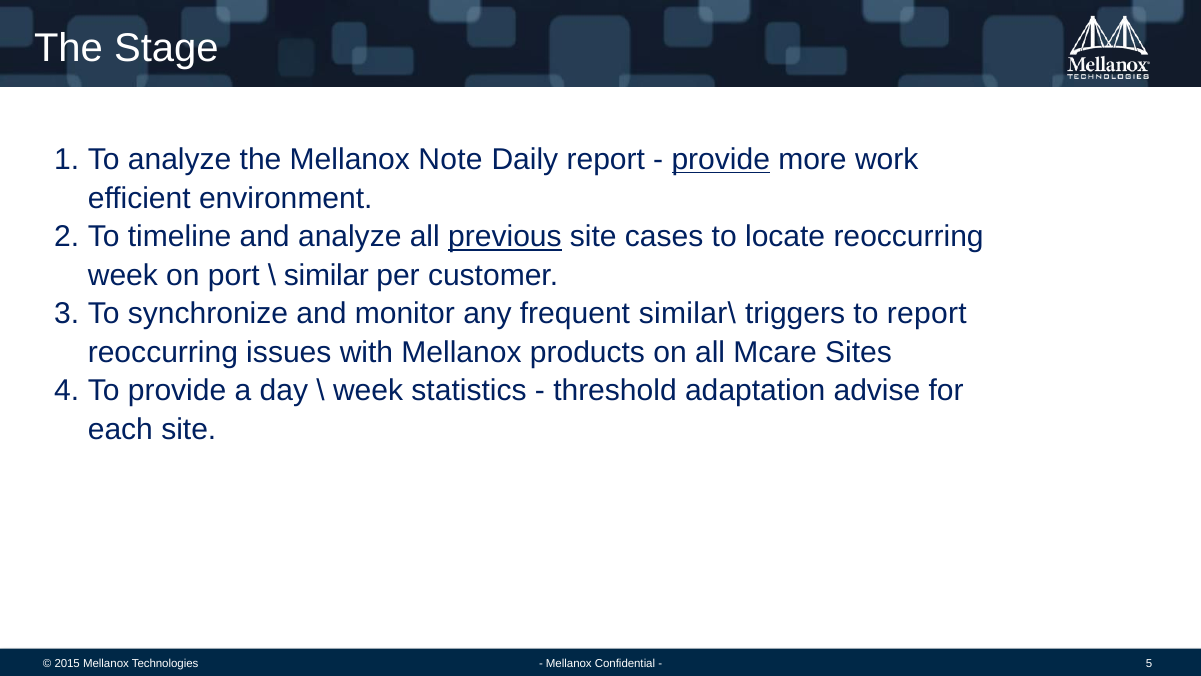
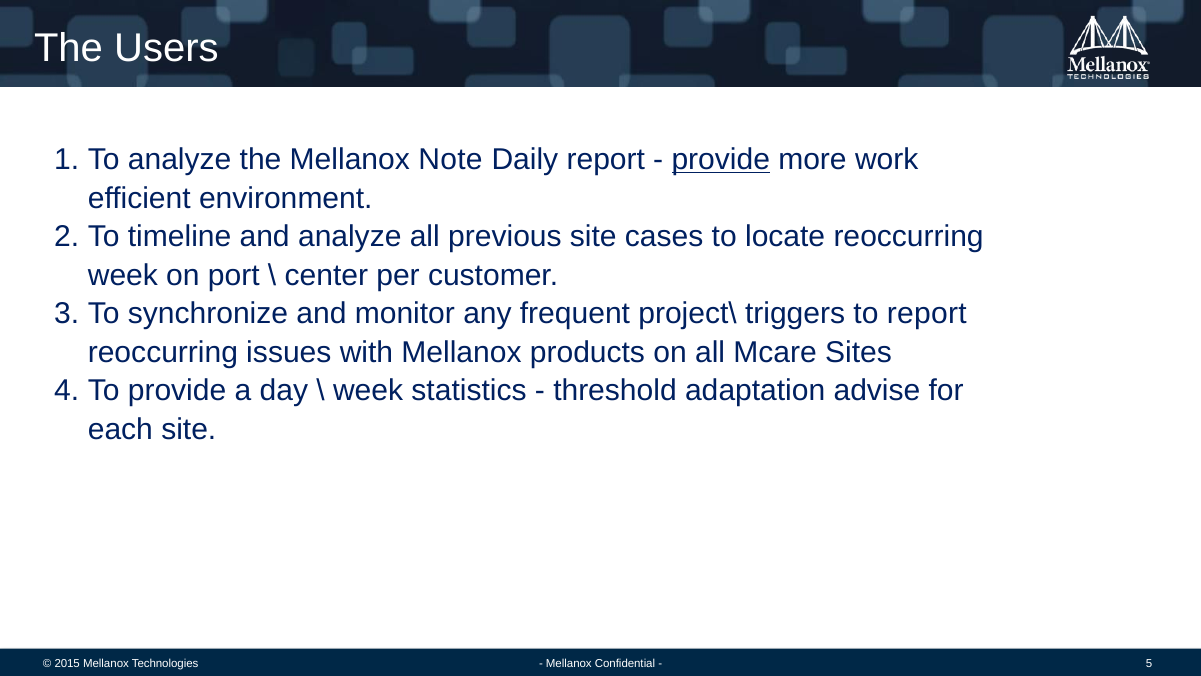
Stage: Stage -> Users
previous underline: present -> none
similar: similar -> center
similar\: similar\ -> project\
